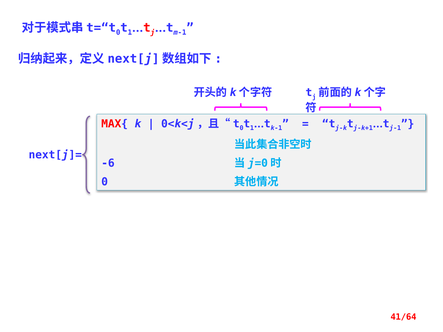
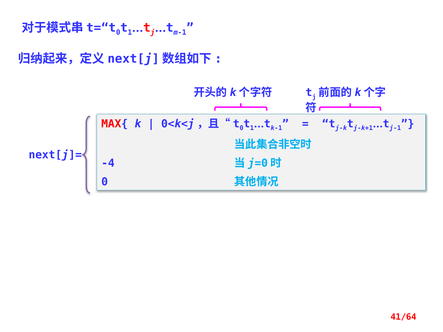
-6: -6 -> -4
